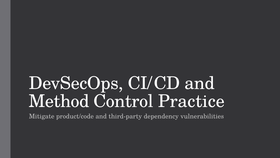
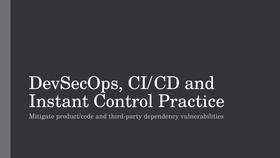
Method: Method -> Instant
